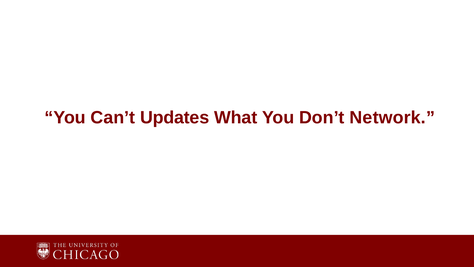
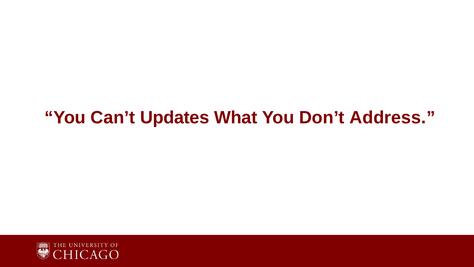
Network: Network -> Address
